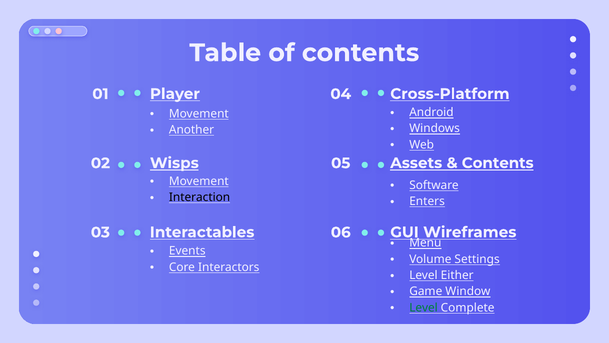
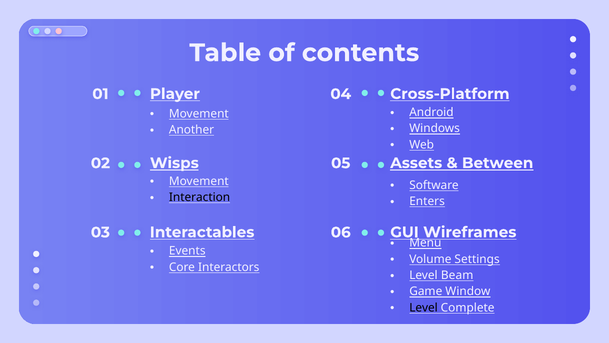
Contents at (498, 163): Contents -> Between
Either: Either -> Beam
Level at (423, 307) colour: green -> black
